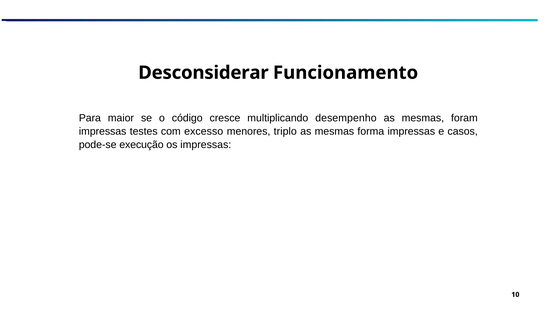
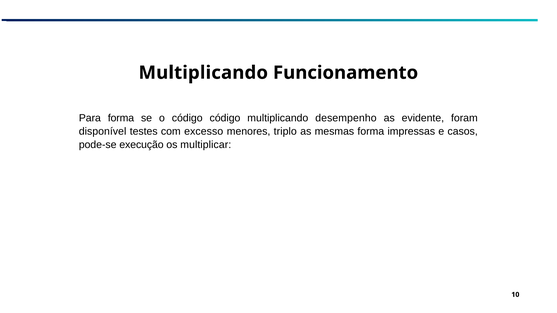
Desconsiderar at (203, 73): Desconsiderar -> Multiplicando
Para maior: maior -> forma
código cresce: cresce -> código
mesmas at (423, 118): mesmas -> evidente
impressas at (103, 132): impressas -> disponível
os impressas: impressas -> multiplicar
